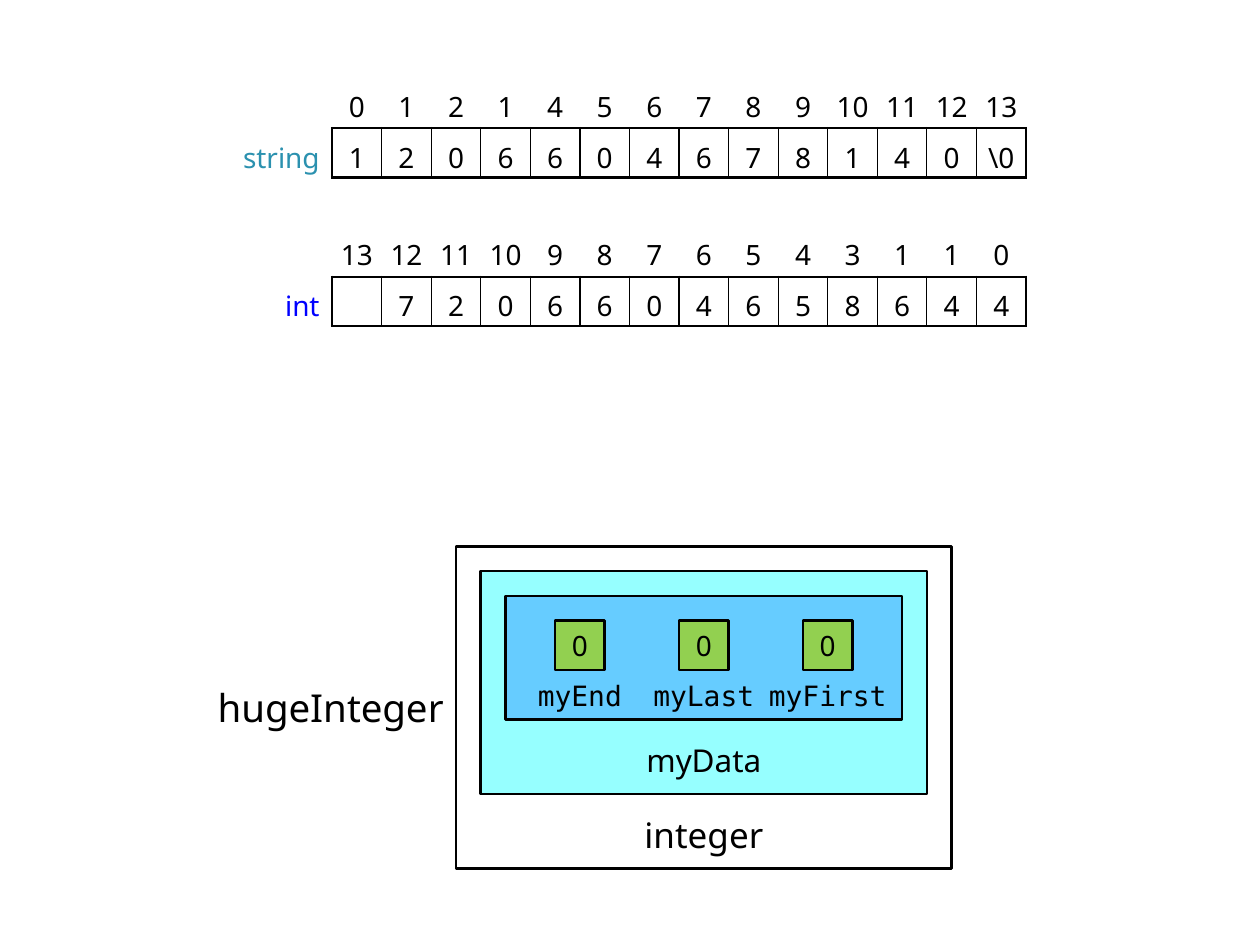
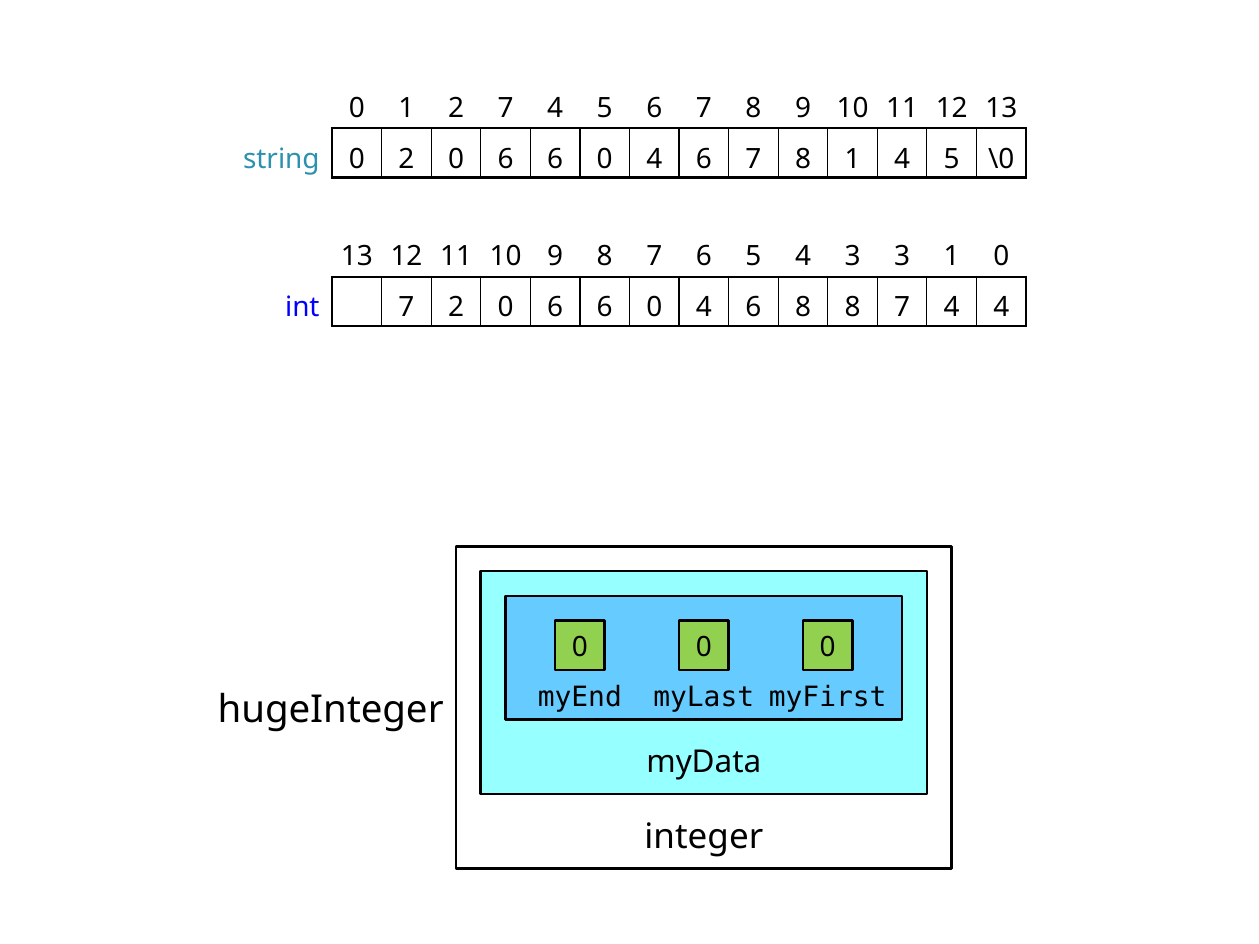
2 1: 1 -> 7
string 1: 1 -> 0
1 4 0: 0 -> 5
3 1: 1 -> 3
4 6 5: 5 -> 8
6 at (902, 308): 6 -> 7
